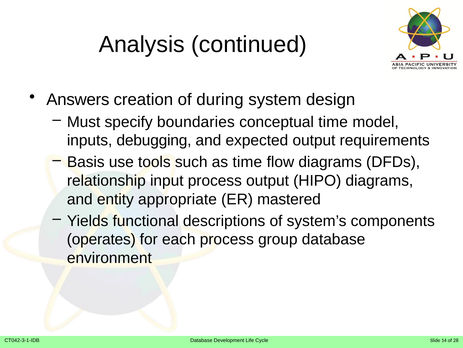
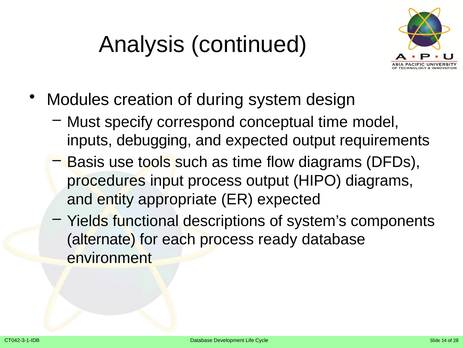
Answers: Answers -> Modules
boundaries: boundaries -> correspond
relationship: relationship -> procedures
ER mastered: mastered -> expected
operates: operates -> alternate
group: group -> ready
